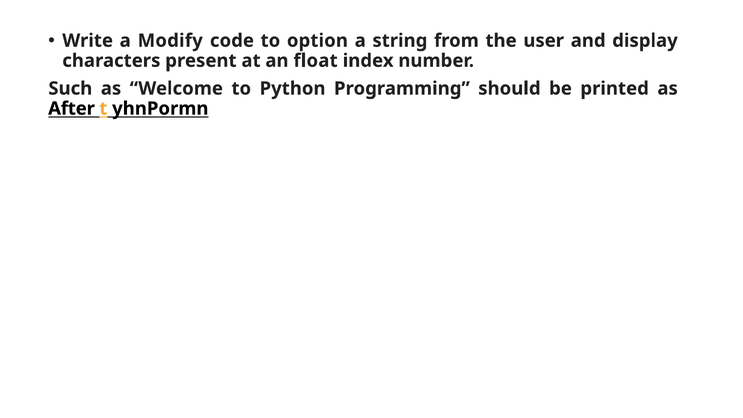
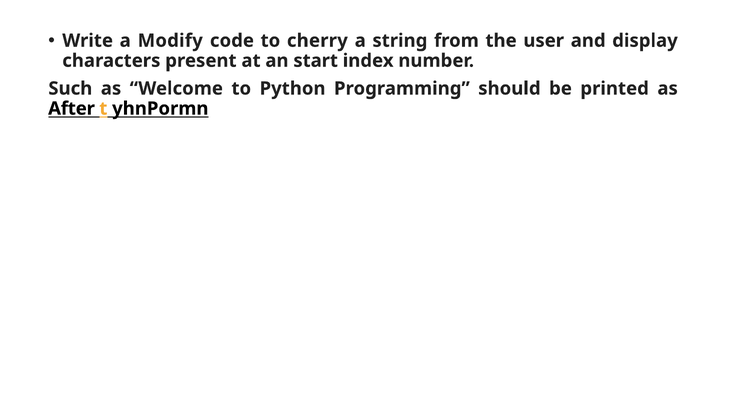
option: option -> cherry
float: float -> start
